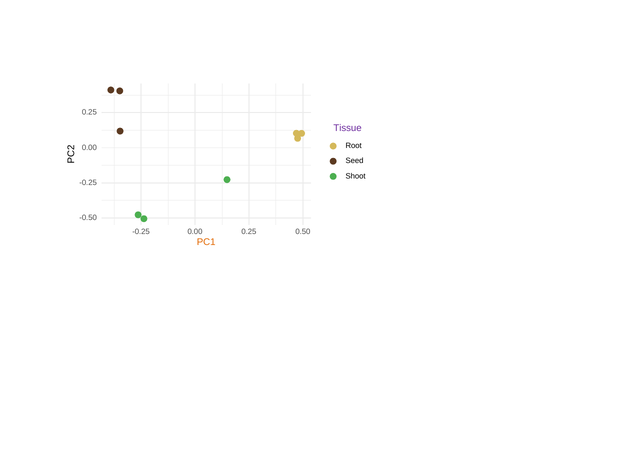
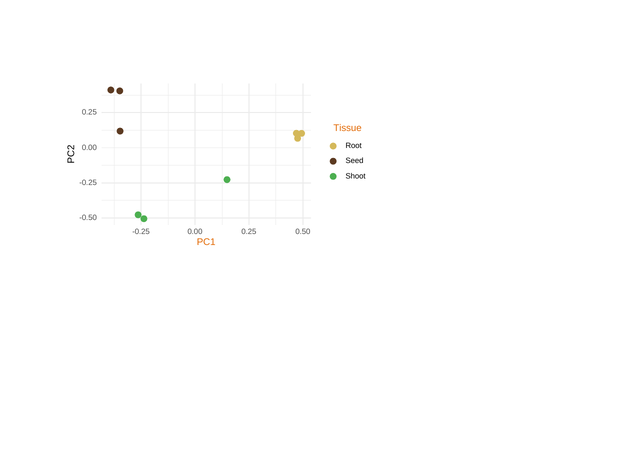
Tissue colour: purple -> orange
